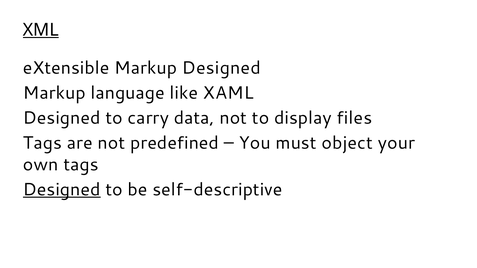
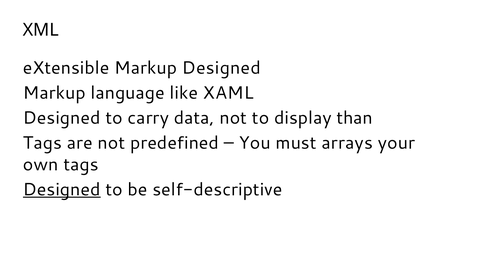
XML underline: present -> none
files: files -> than
object: object -> arrays
